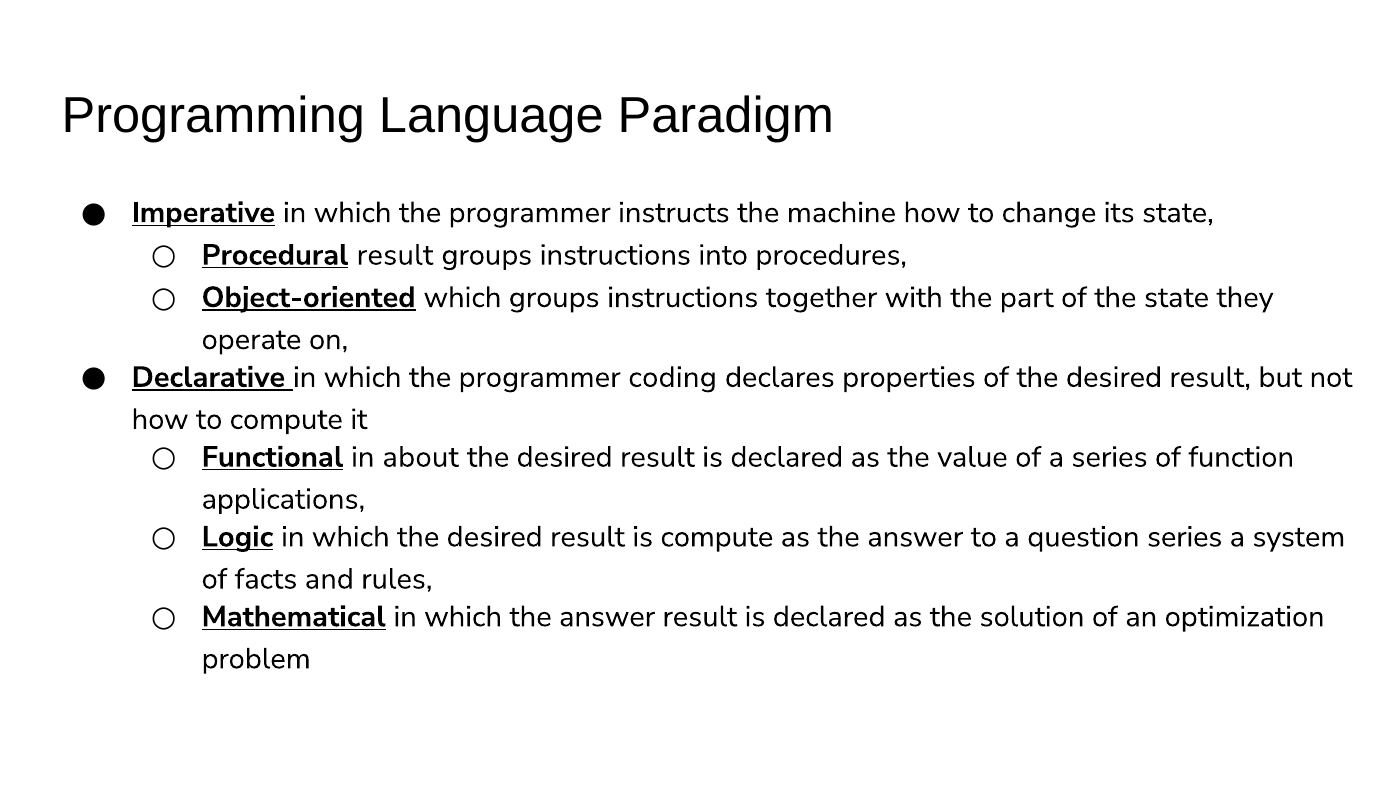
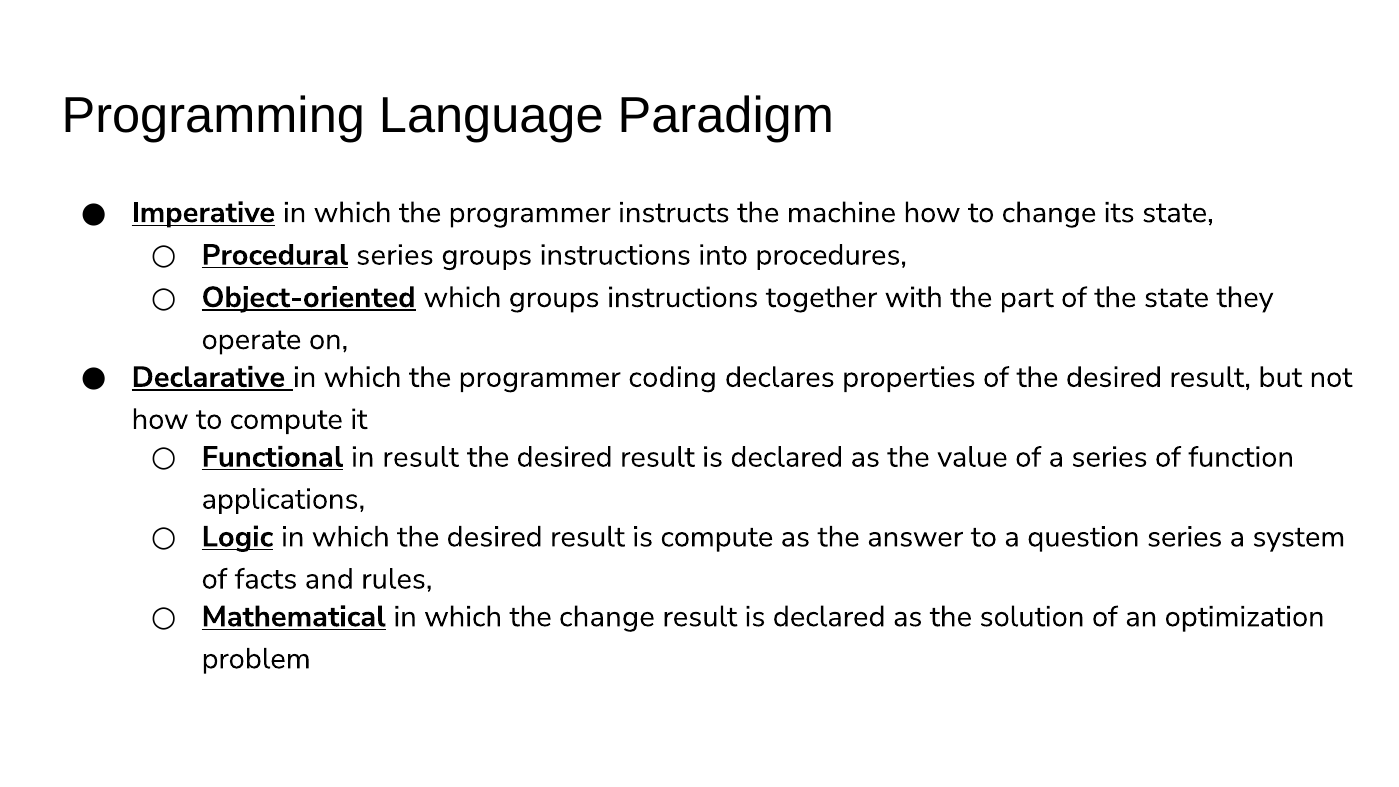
Procedural result: result -> series
in about: about -> result
which the answer: answer -> change
